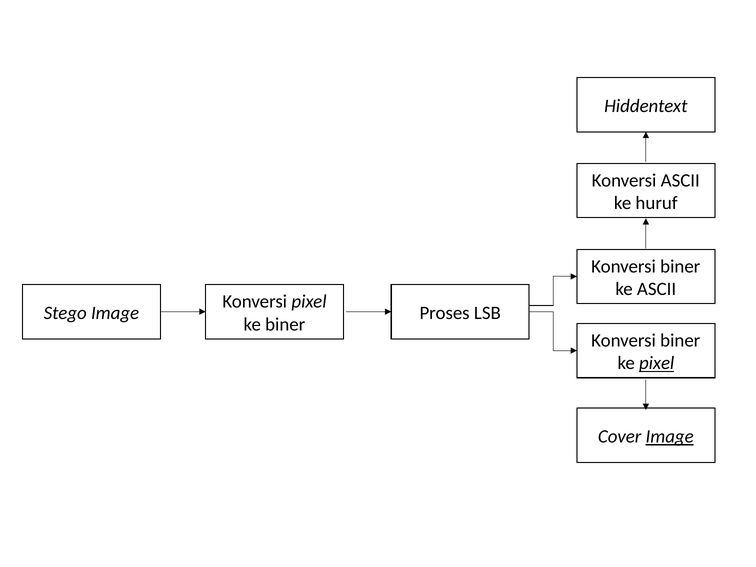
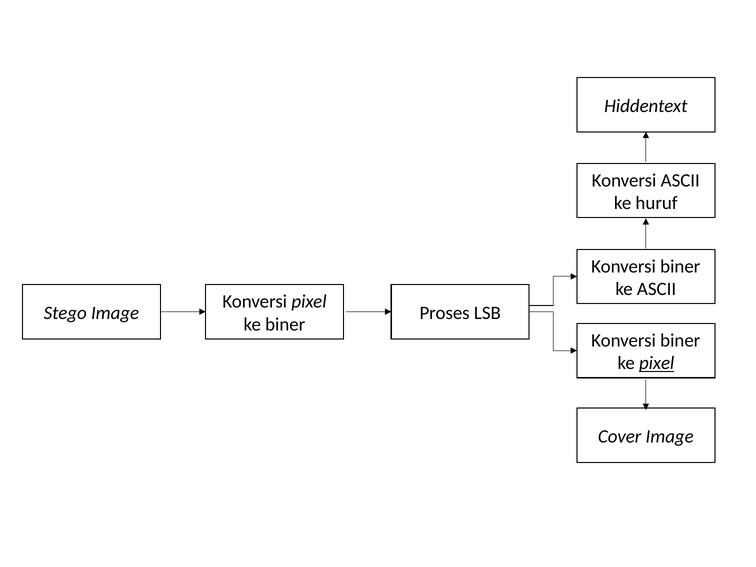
Image at (670, 437) underline: present -> none
